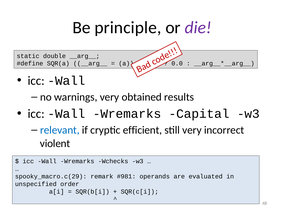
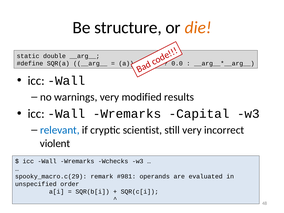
principle: principle -> structure
die colour: purple -> orange
obtained: obtained -> modified
efficient: efficient -> scientist
